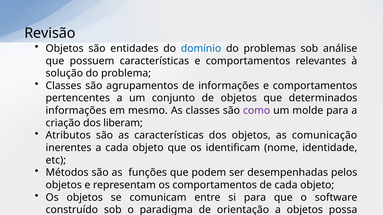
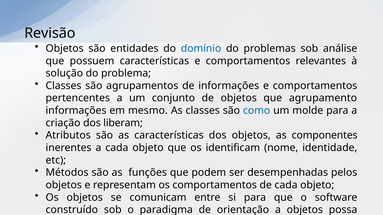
determinados: determinados -> agrupamento
como colour: purple -> blue
comunicação: comunicação -> componentes
